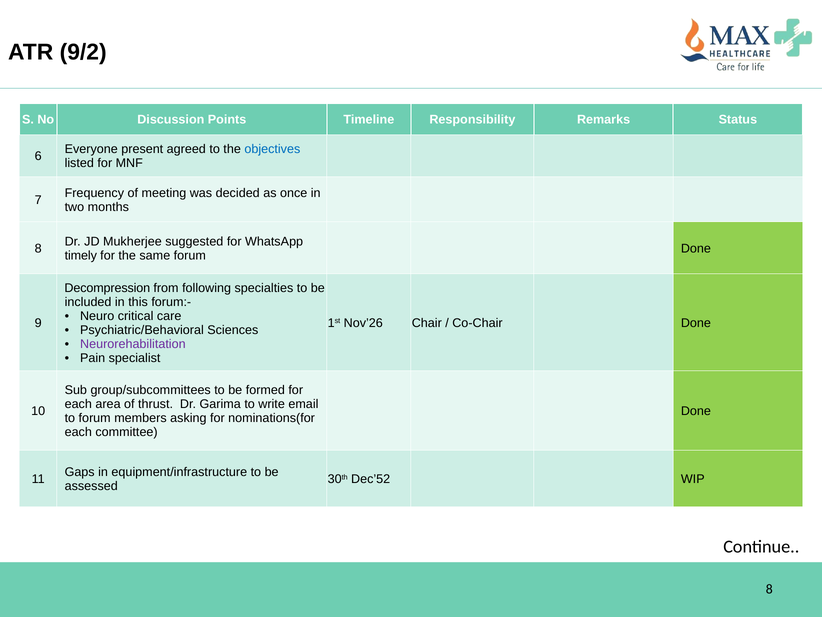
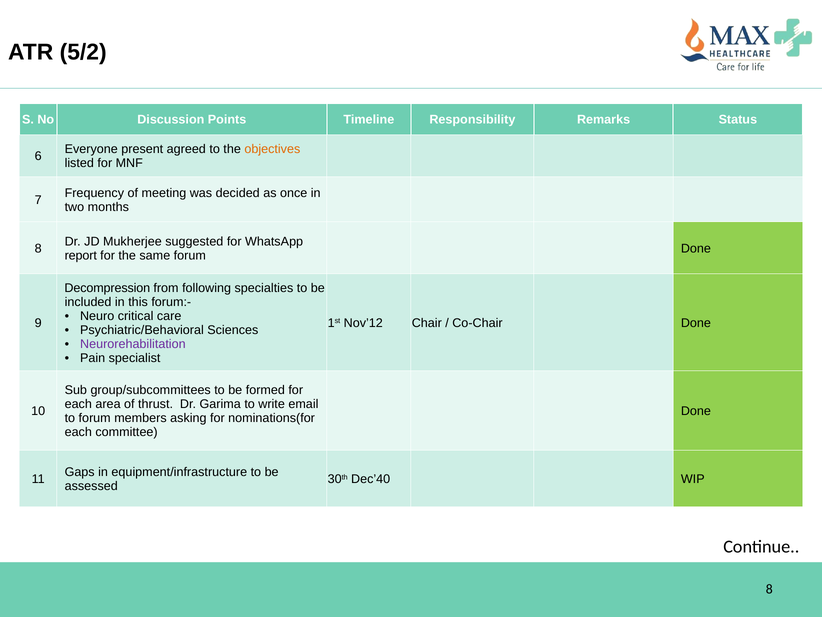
9/2: 9/2 -> 5/2
objectives colour: blue -> orange
timely: timely -> report
Nov’26: Nov’26 -> Nov’12
Dec’52: Dec’52 -> Dec’40
